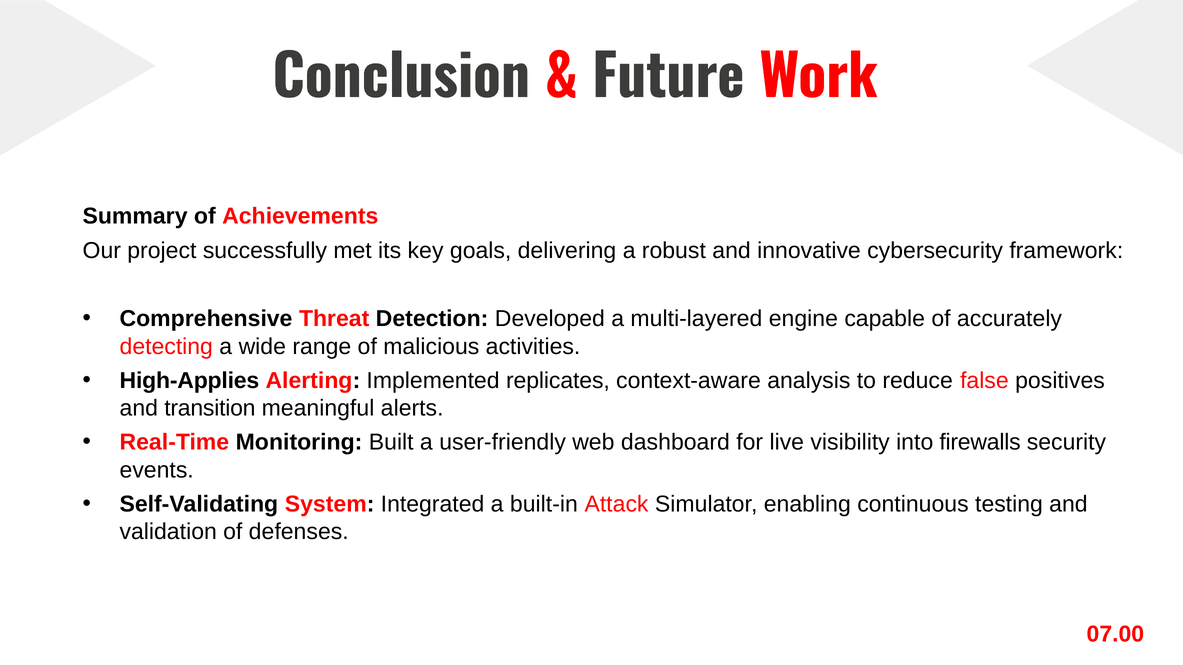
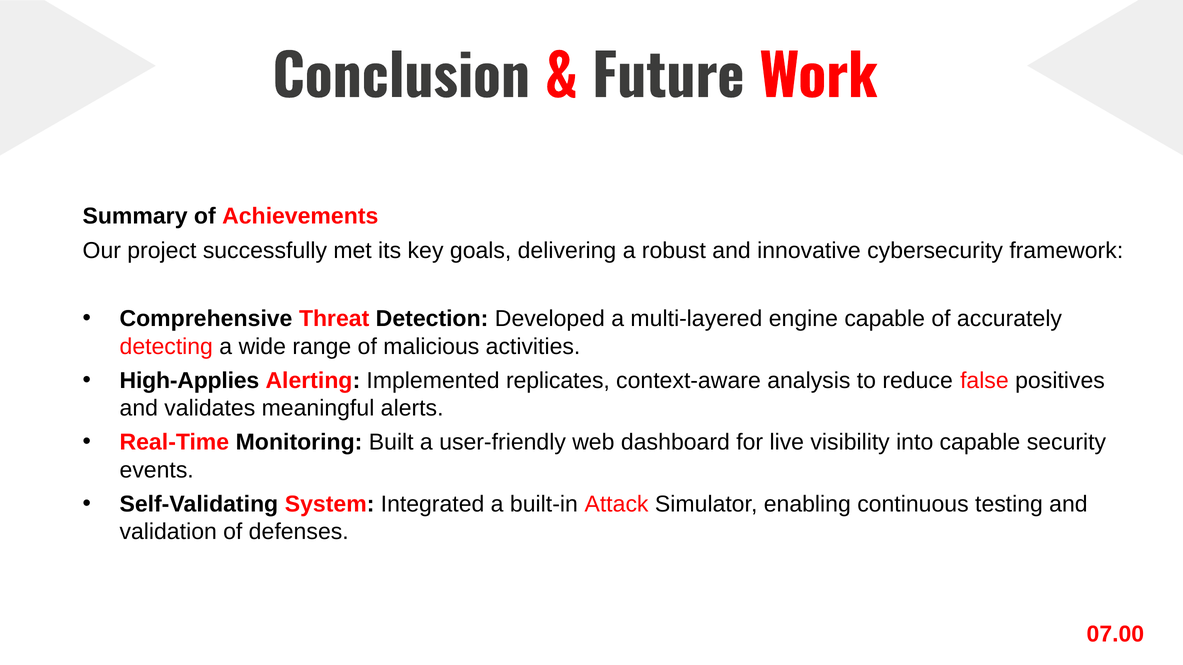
transition: transition -> validates
into firewalls: firewalls -> capable
